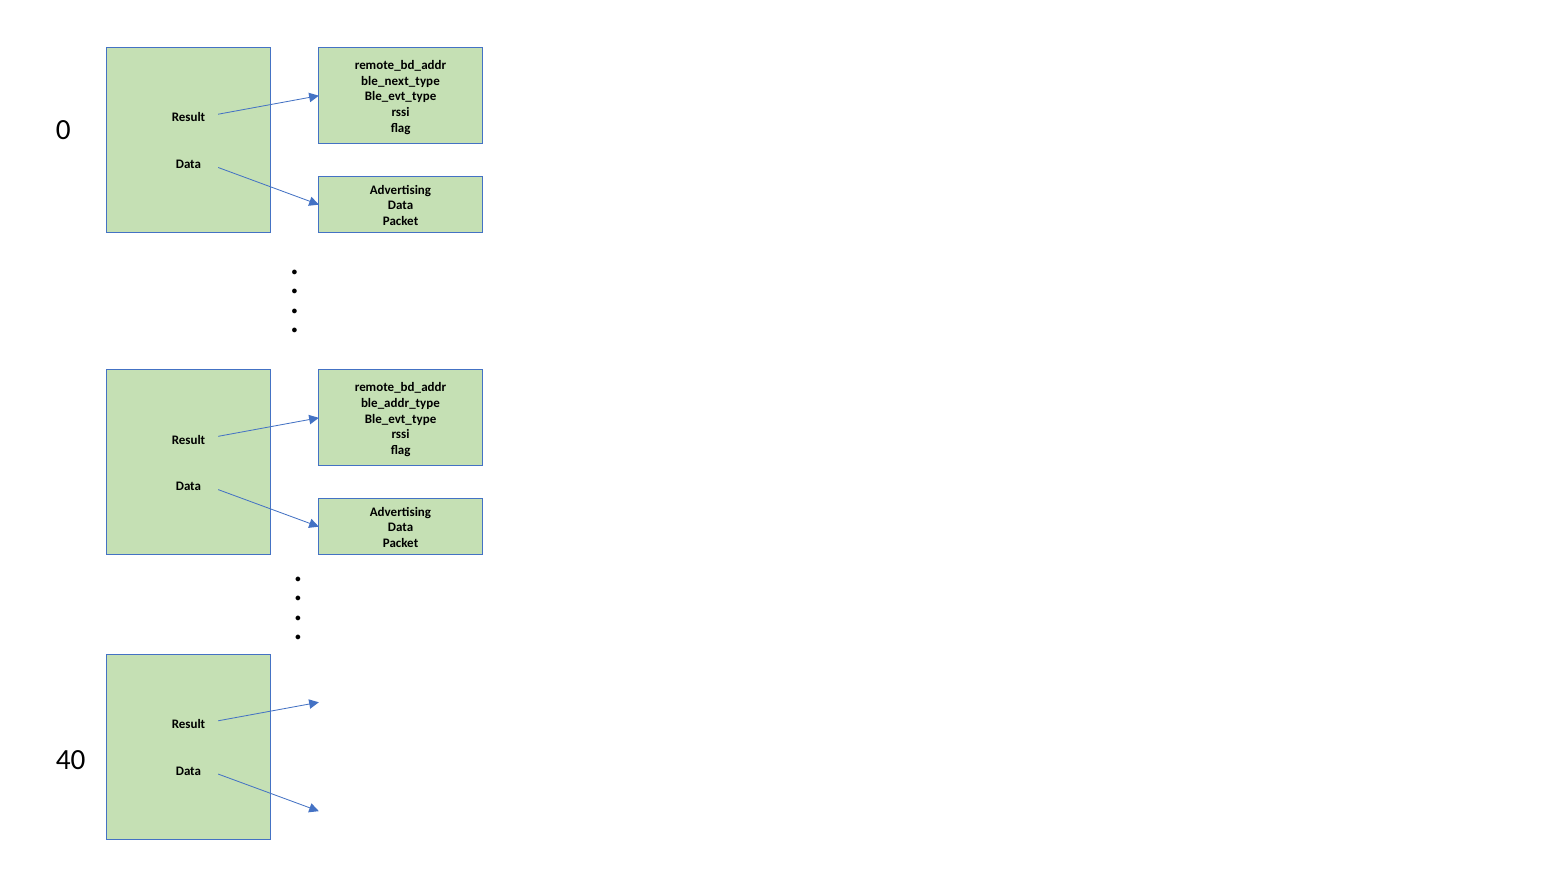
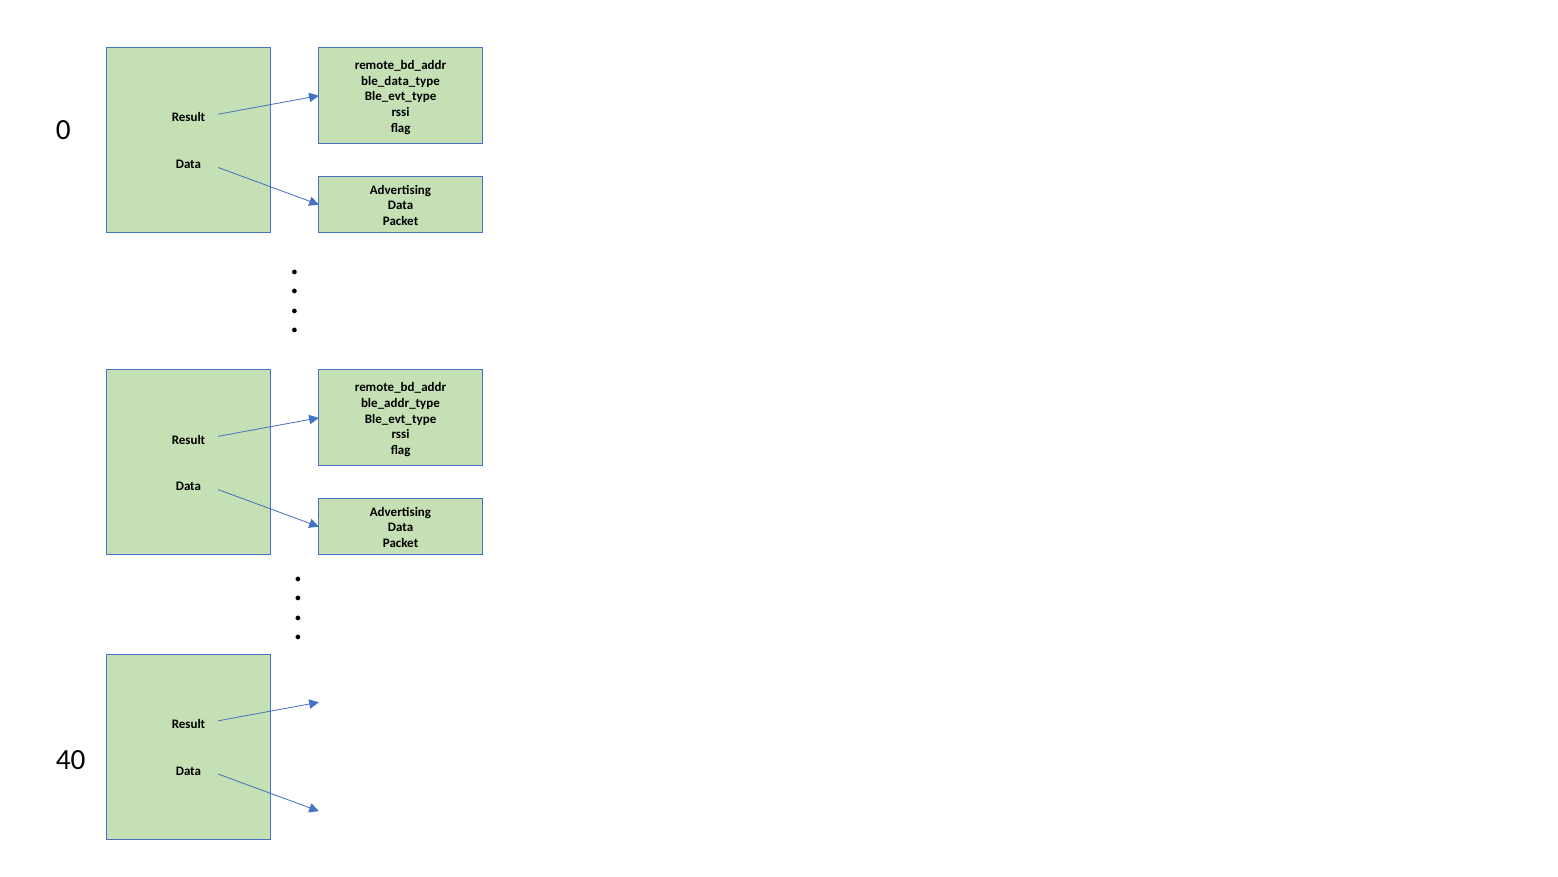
ble_next_type: ble_next_type -> ble_data_type
